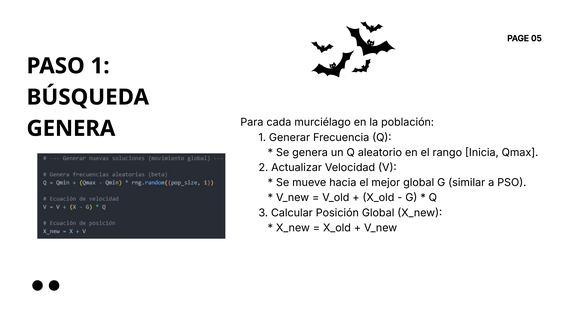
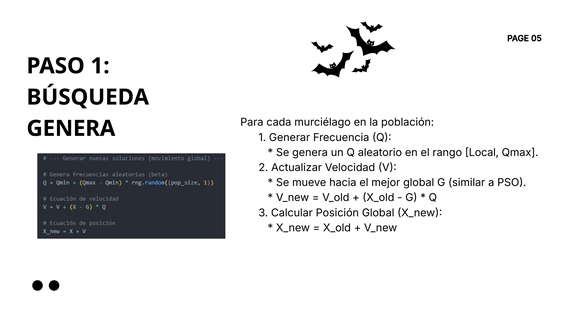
Inicia: Inicia -> Local
